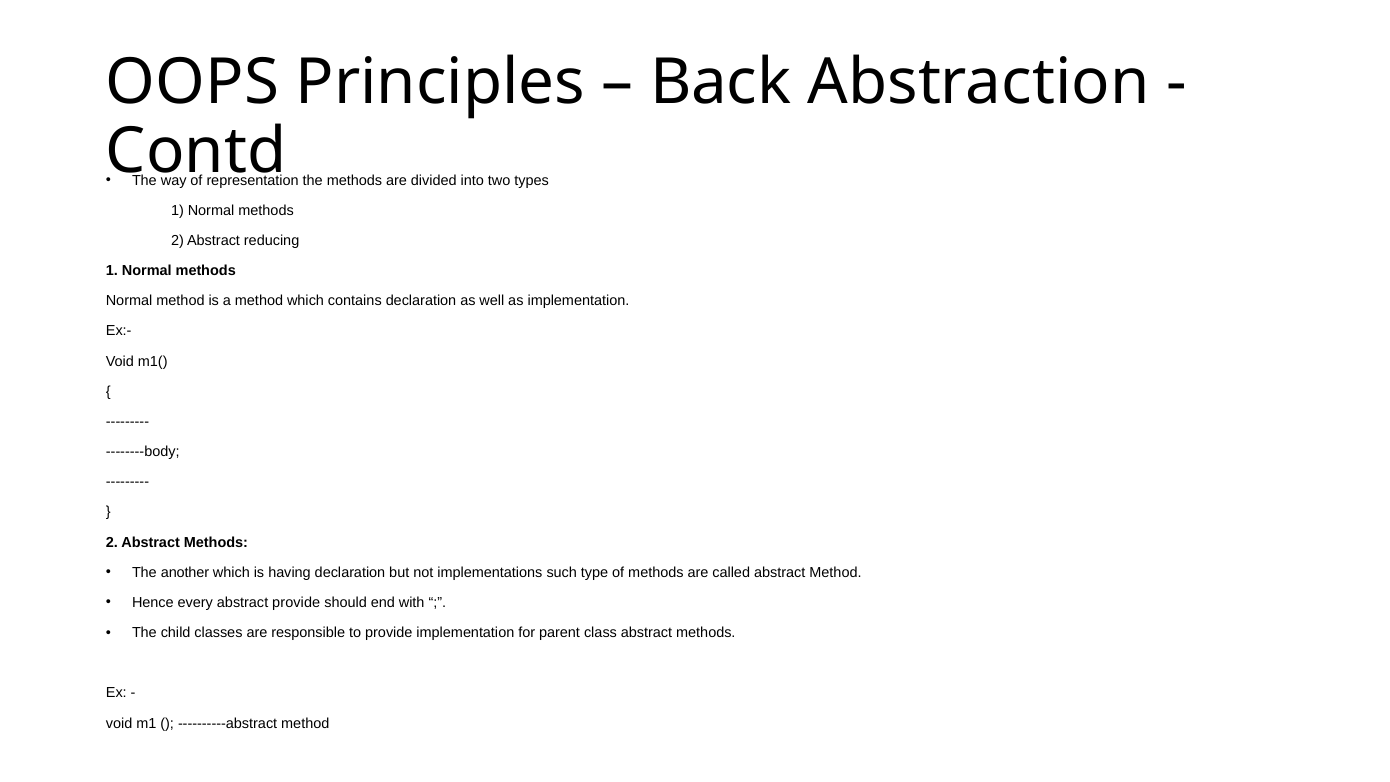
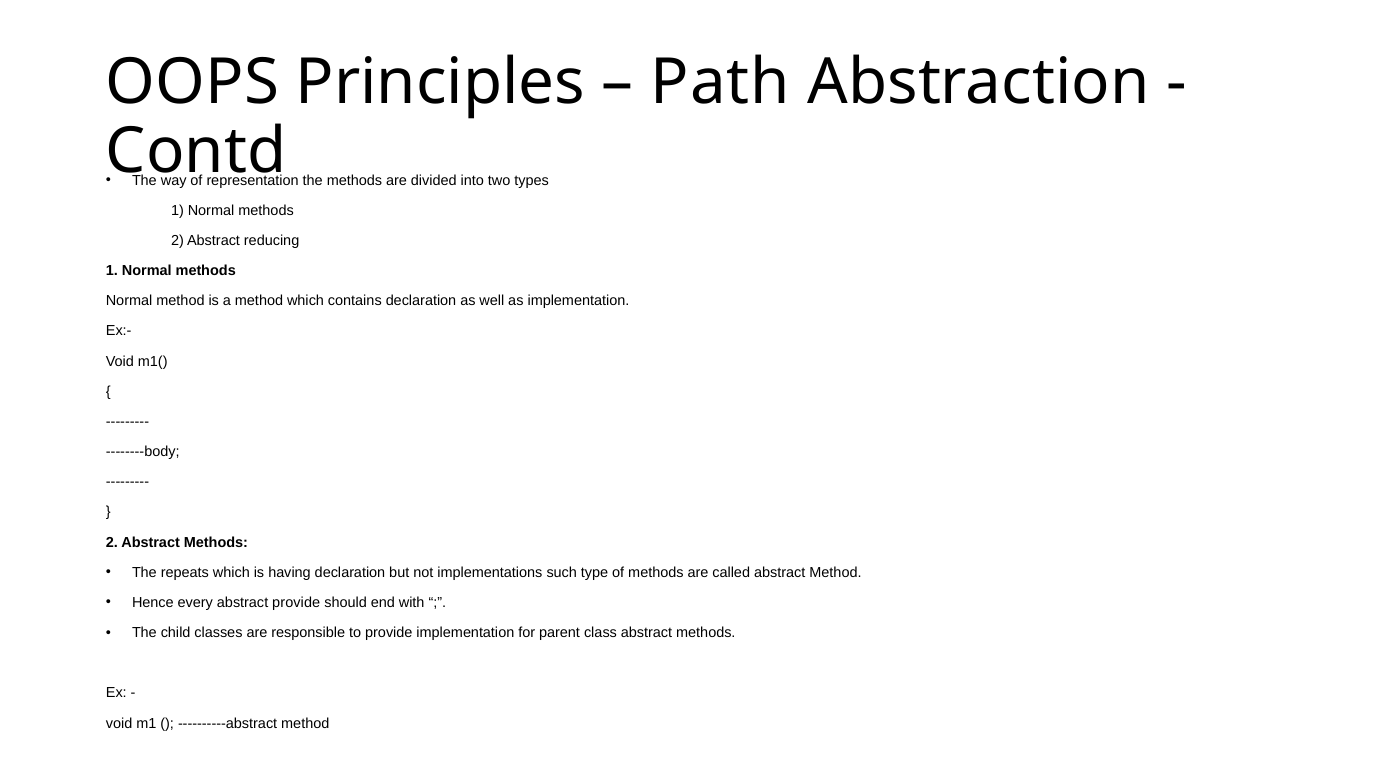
Back: Back -> Path
another: another -> repeats
